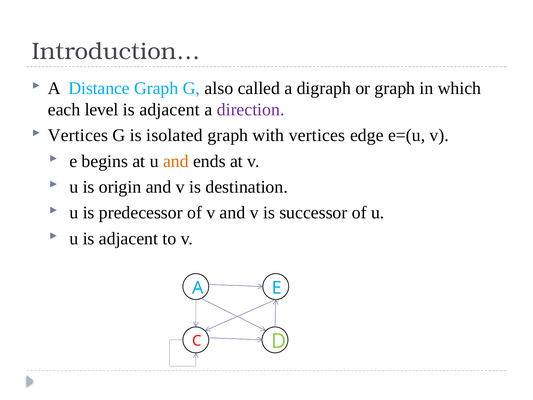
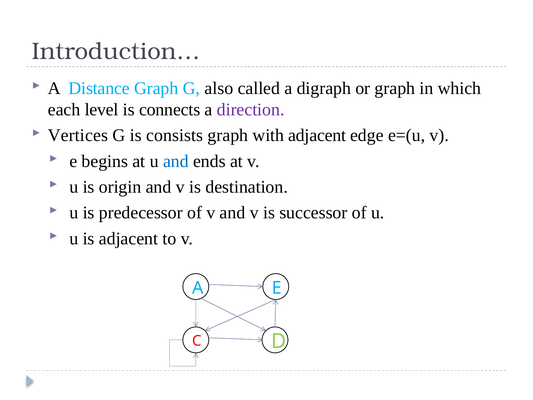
adjacent at (170, 110): adjacent -> connects
isolated: isolated -> consists
with vertices: vertices -> adjacent
and at (176, 161) colour: orange -> blue
